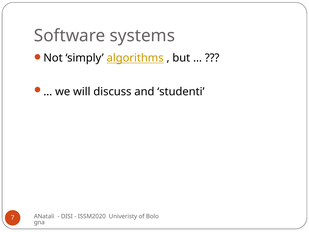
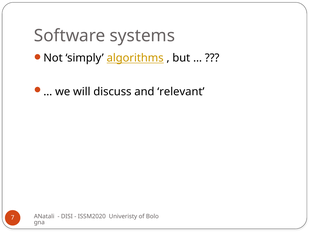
studenti: studenti -> relevant
